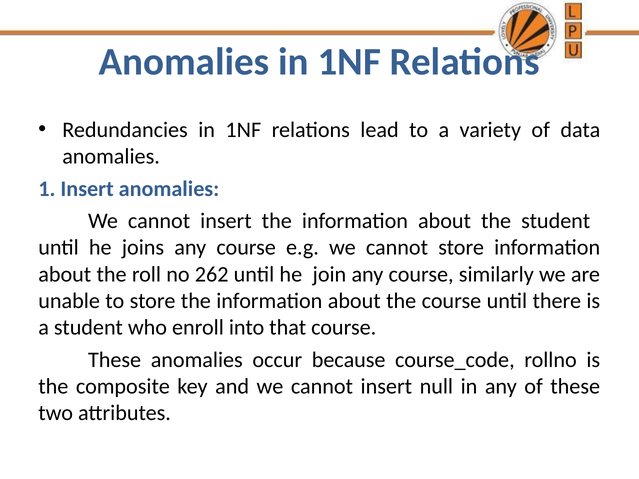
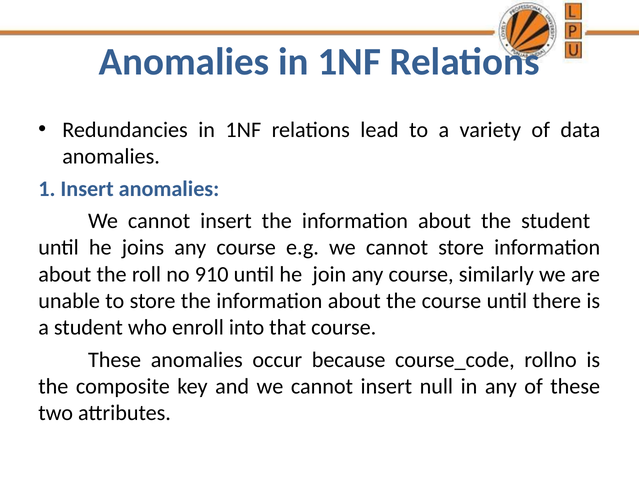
262: 262 -> 910
